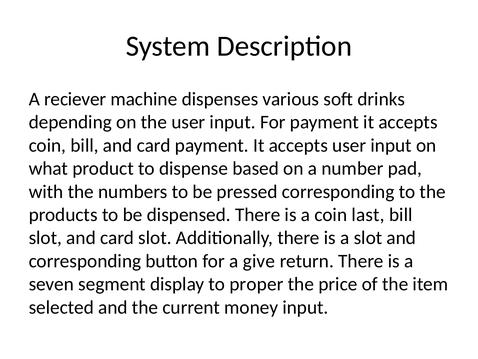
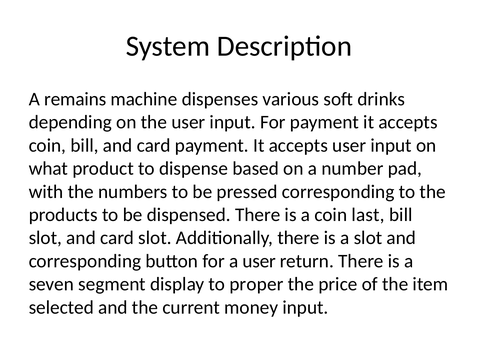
reciever: reciever -> remains
a give: give -> user
